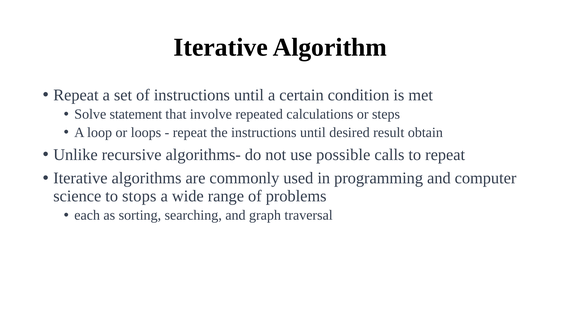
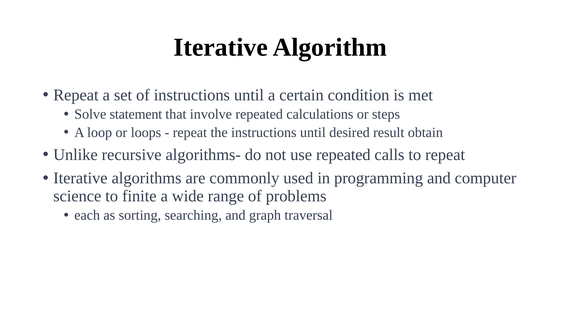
use possible: possible -> repeated
stops: stops -> finite
